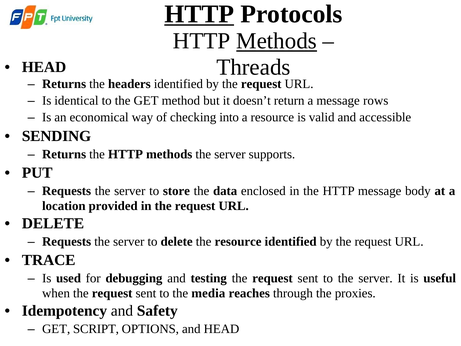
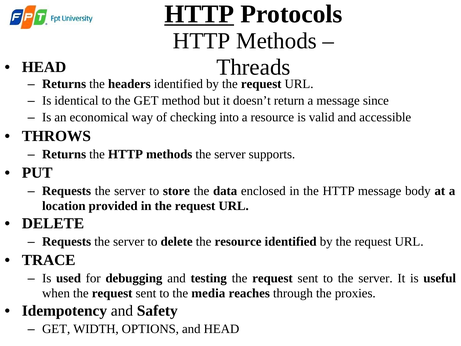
Methods at (277, 41) underline: present -> none
rows: rows -> since
SENDING: SENDING -> THROWS
SCRIPT: SCRIPT -> WIDTH
